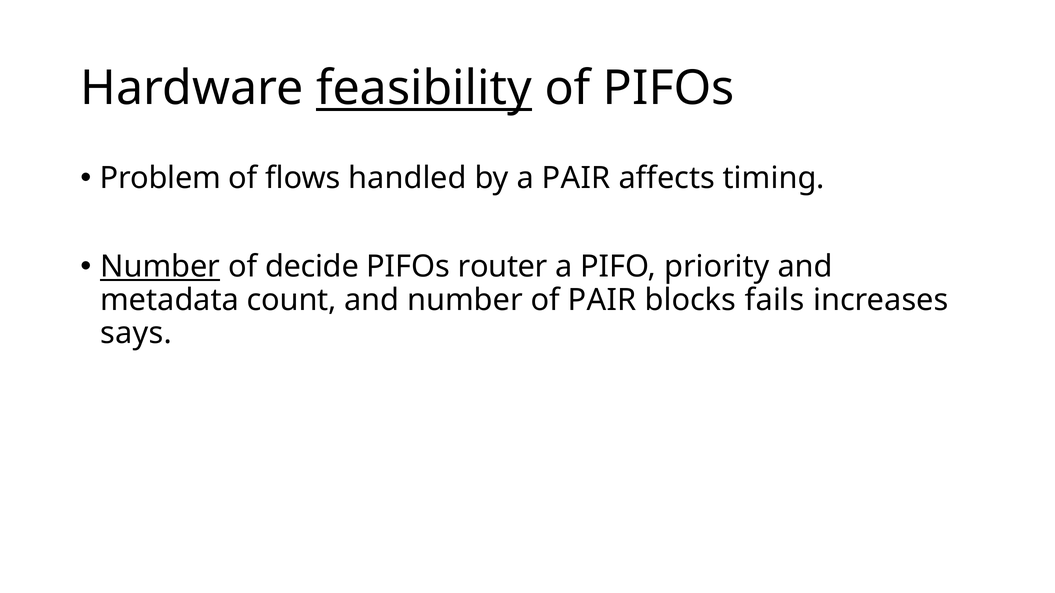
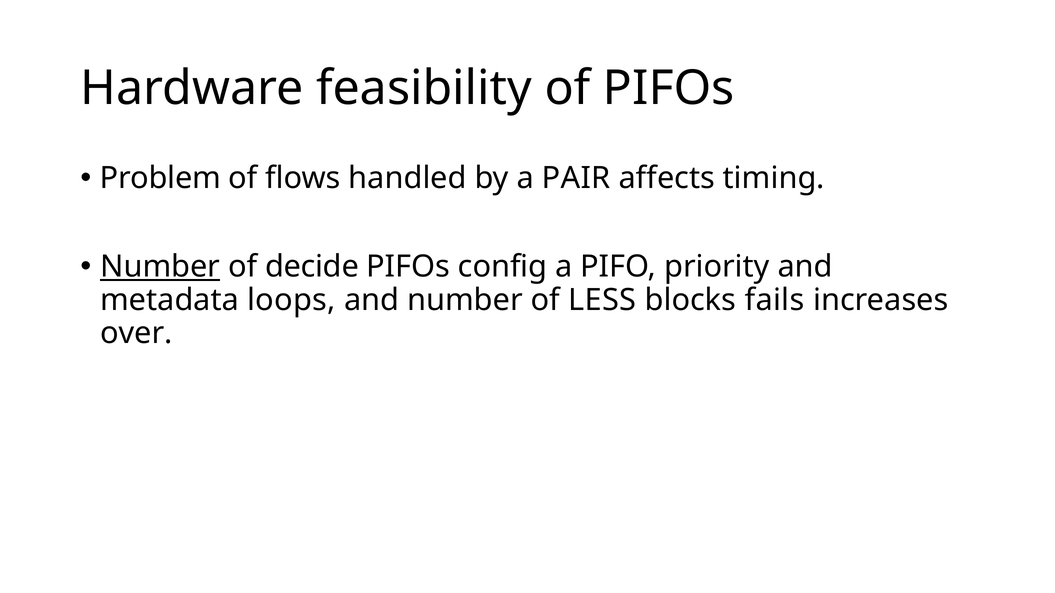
feasibility underline: present -> none
router: router -> config
count: count -> loops
of PAIR: PAIR -> LESS
says: says -> over
